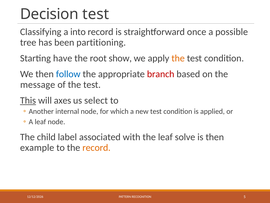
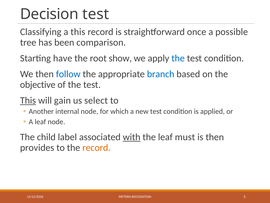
a into: into -> this
partitioning: partitioning -> comparison
the at (178, 58) colour: orange -> blue
branch colour: red -> blue
message: message -> objective
axes: axes -> gain
with underline: none -> present
solve: solve -> must
example: example -> provides
